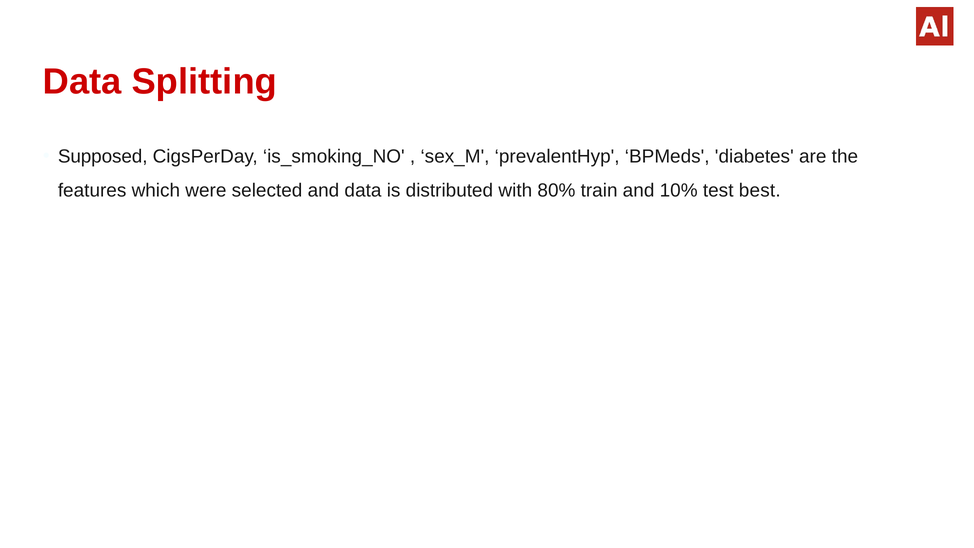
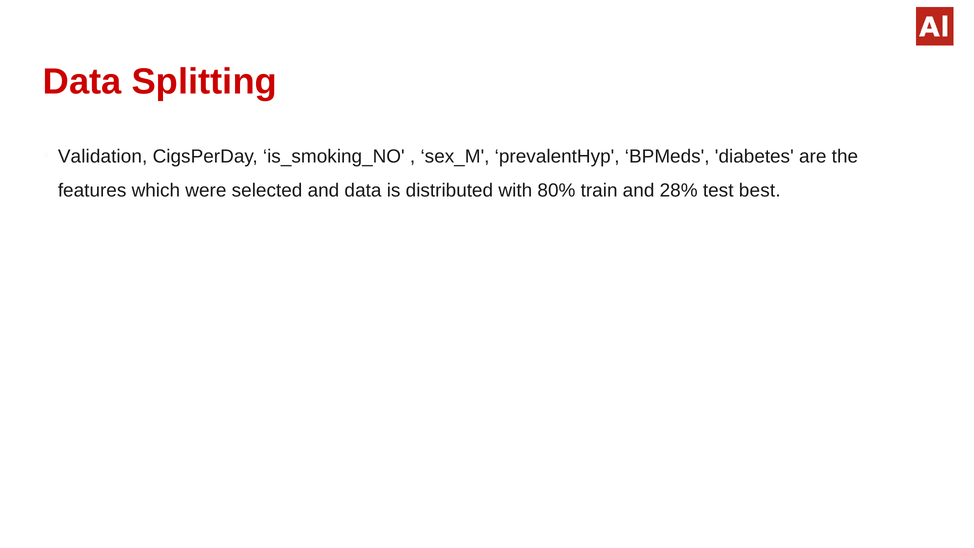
Supposed: Supposed -> Validation
10%: 10% -> 28%
